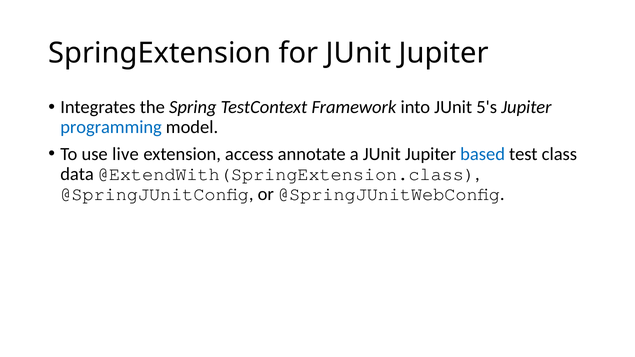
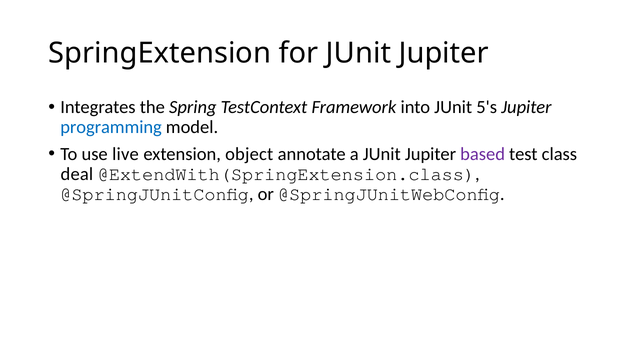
access: access -> object
based colour: blue -> purple
data: data -> deal
